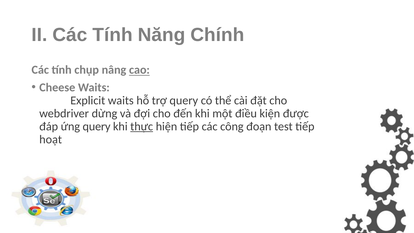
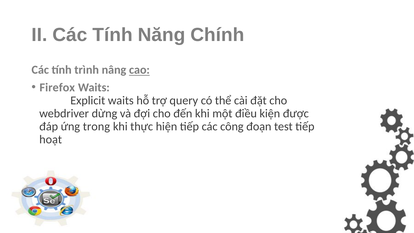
chụp: chụp -> trình
Cheese: Cheese -> Firefox
ứng query: query -> trong
thực underline: present -> none
